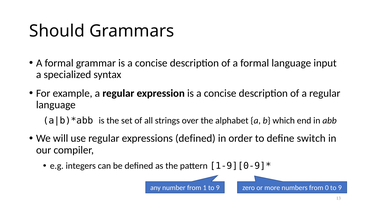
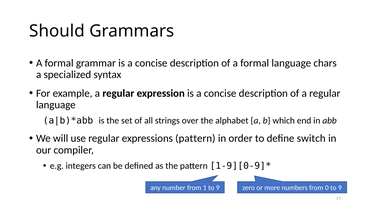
input: input -> chars
expressions defined: defined -> pattern
